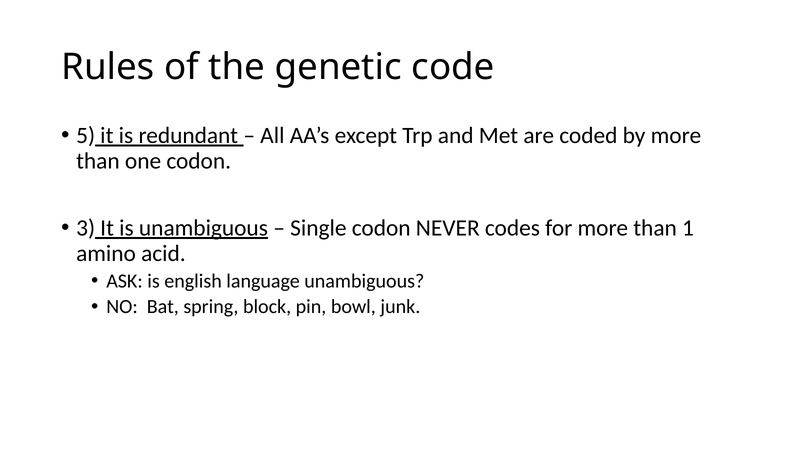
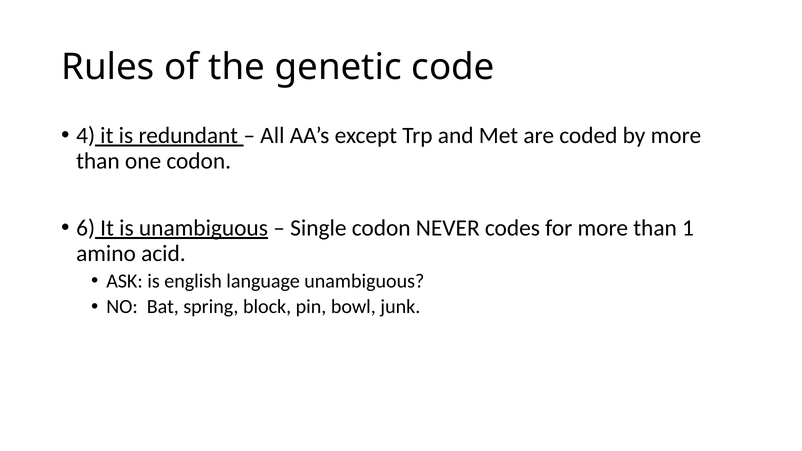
5: 5 -> 4
3: 3 -> 6
